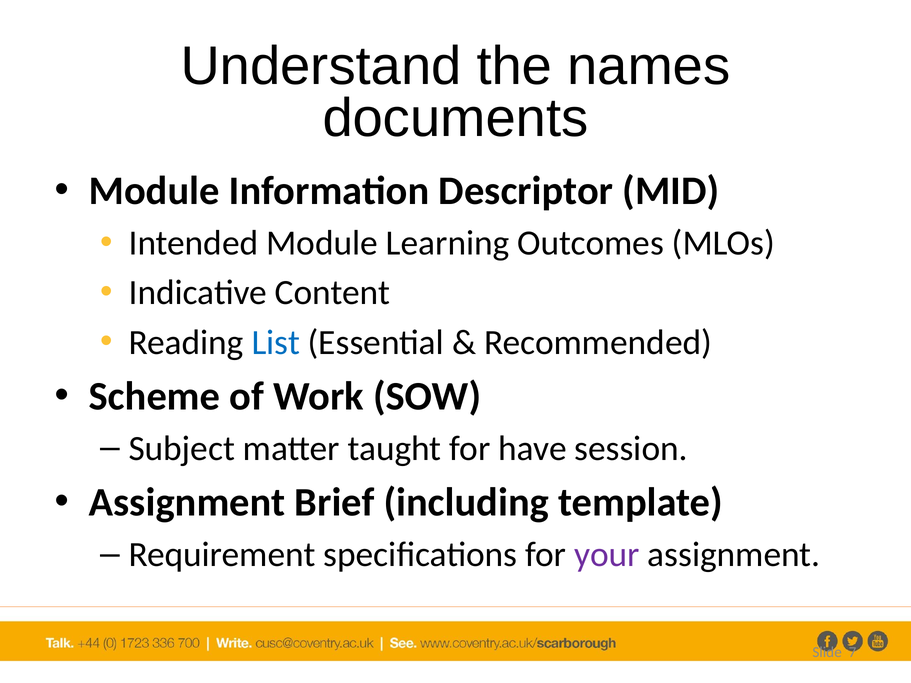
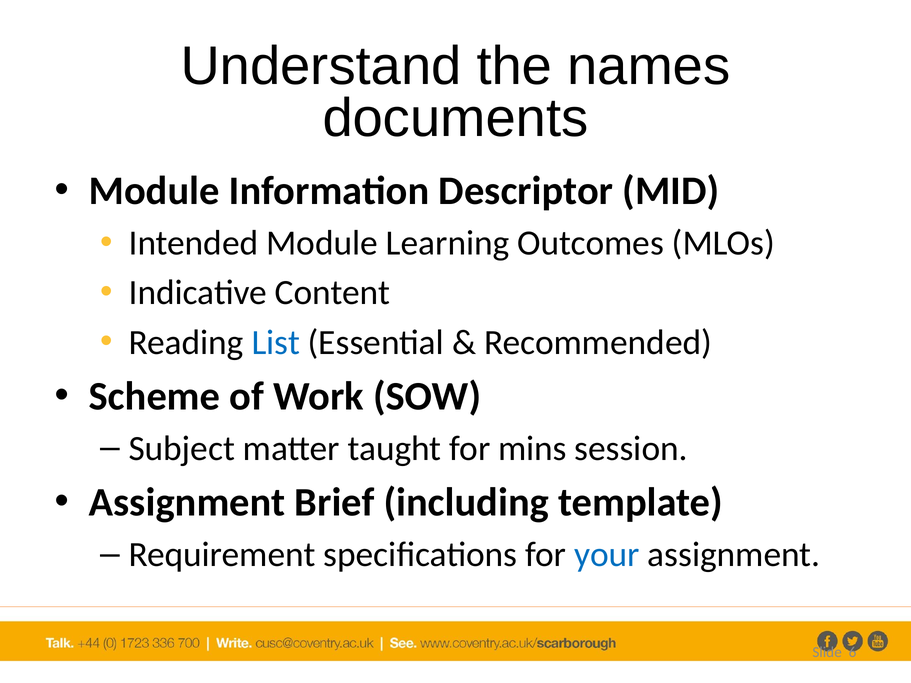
have: have -> mins
your colour: purple -> blue
7: 7 -> 6
